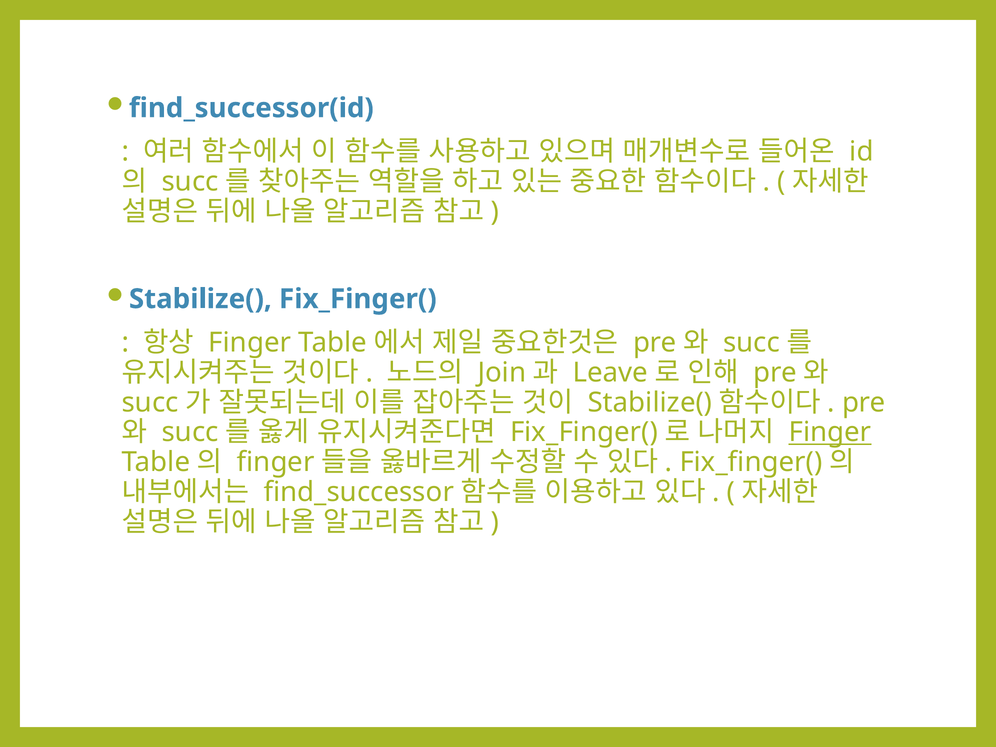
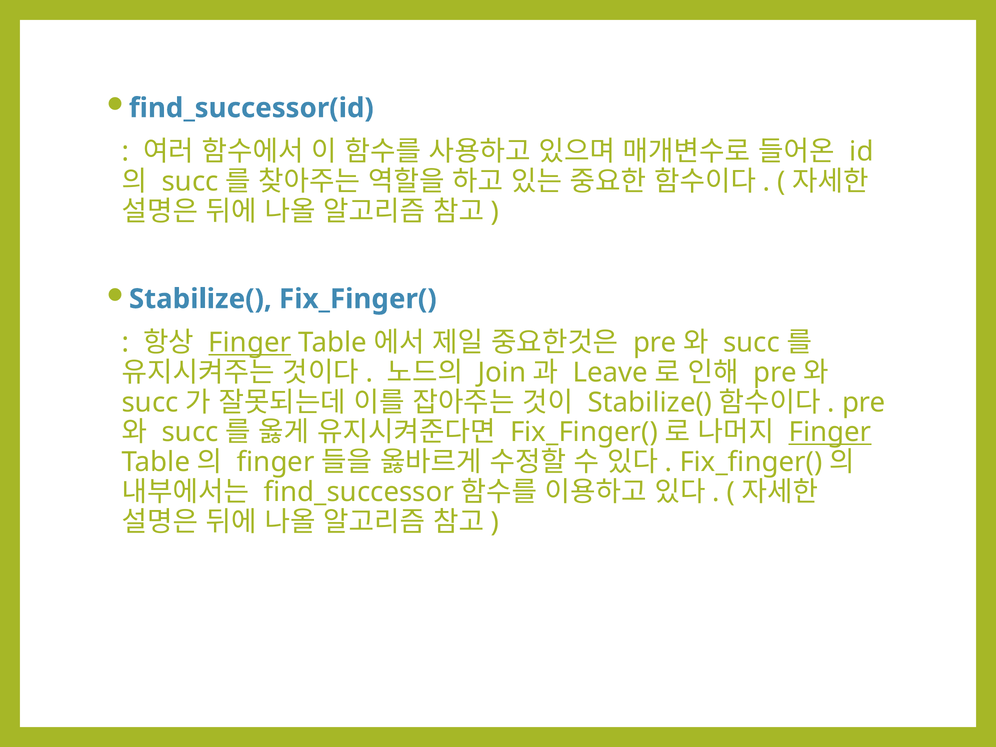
Finger at (250, 343) underline: none -> present
